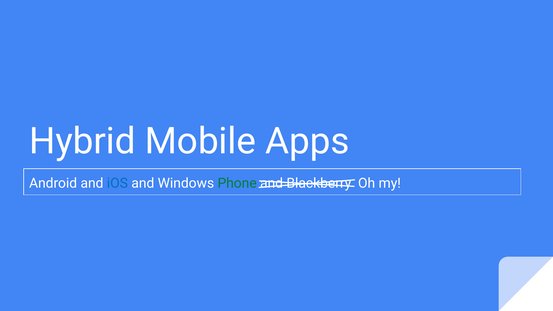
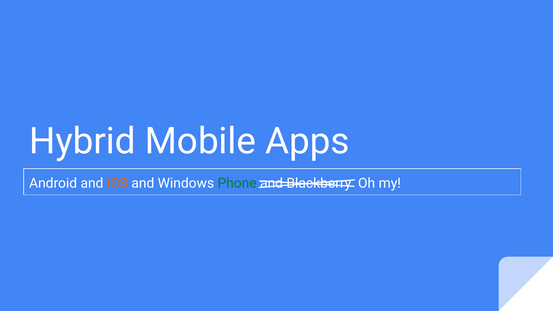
iOS colour: blue -> orange
